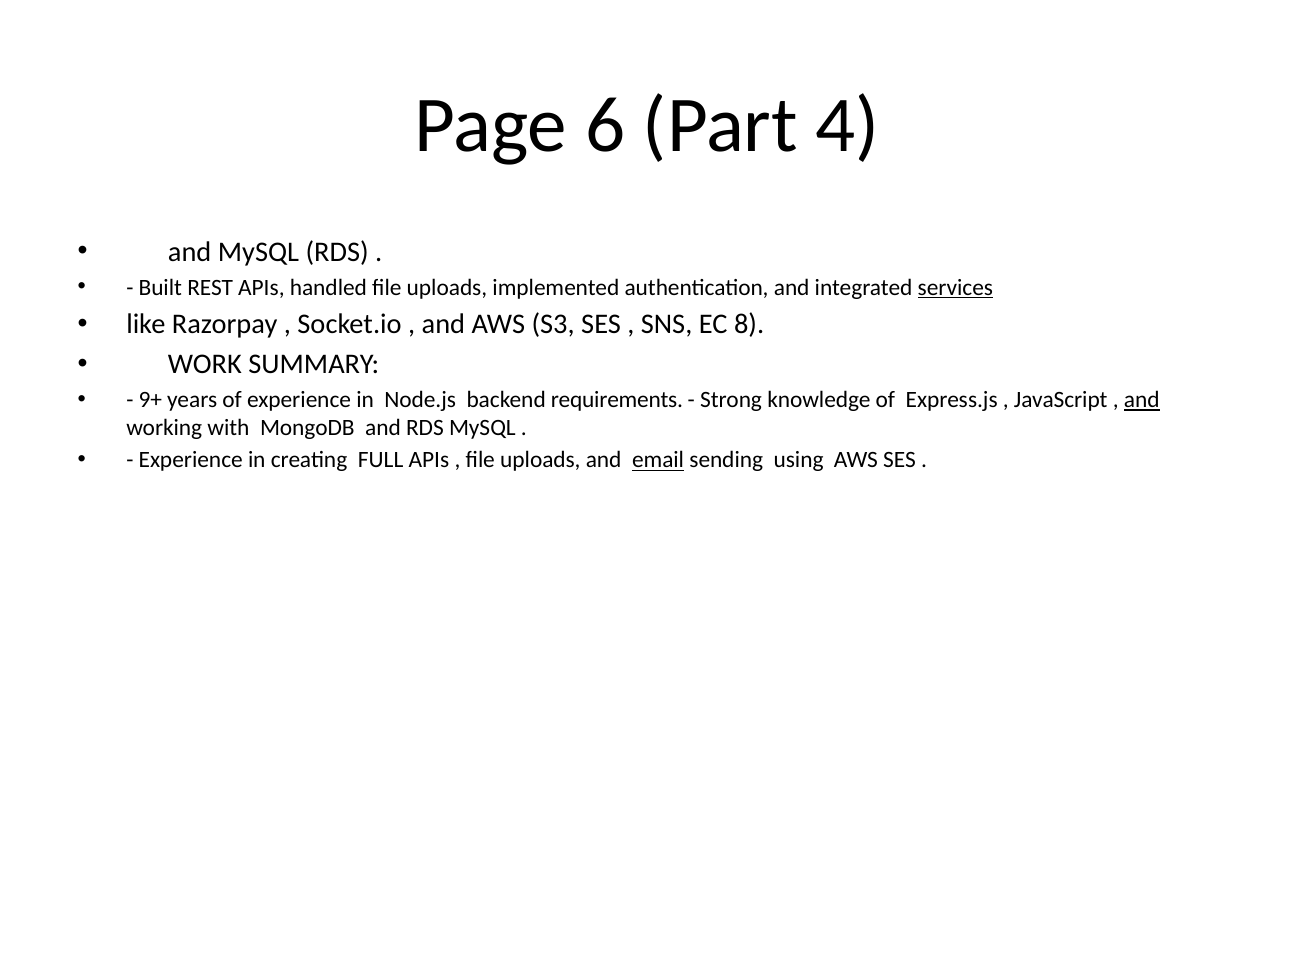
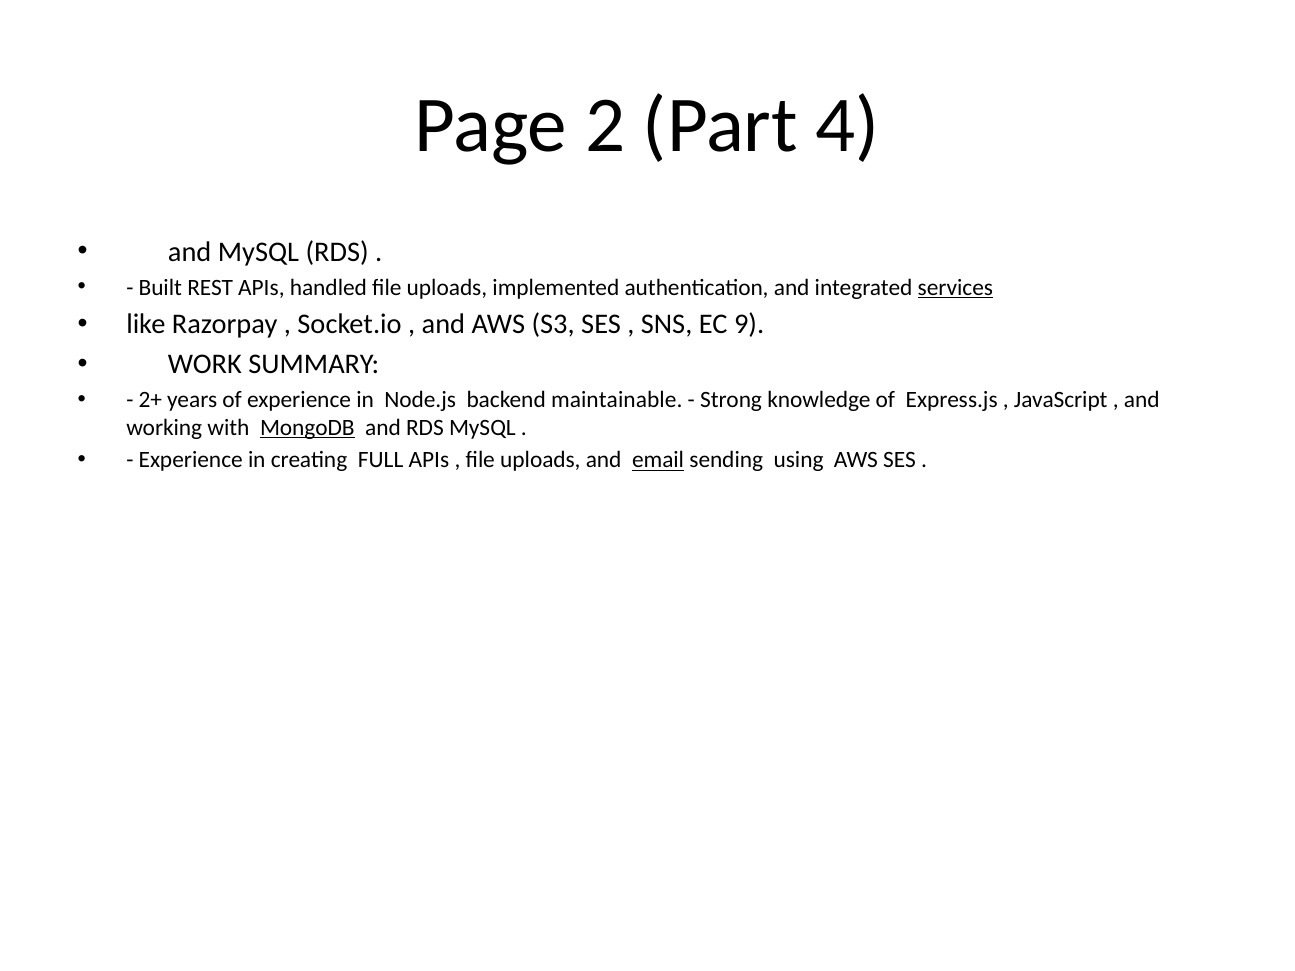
6: 6 -> 2
8: 8 -> 9
9+: 9+ -> 2+
requirements: requirements -> maintainable
and at (1142, 400) underline: present -> none
MongoDB underline: none -> present
